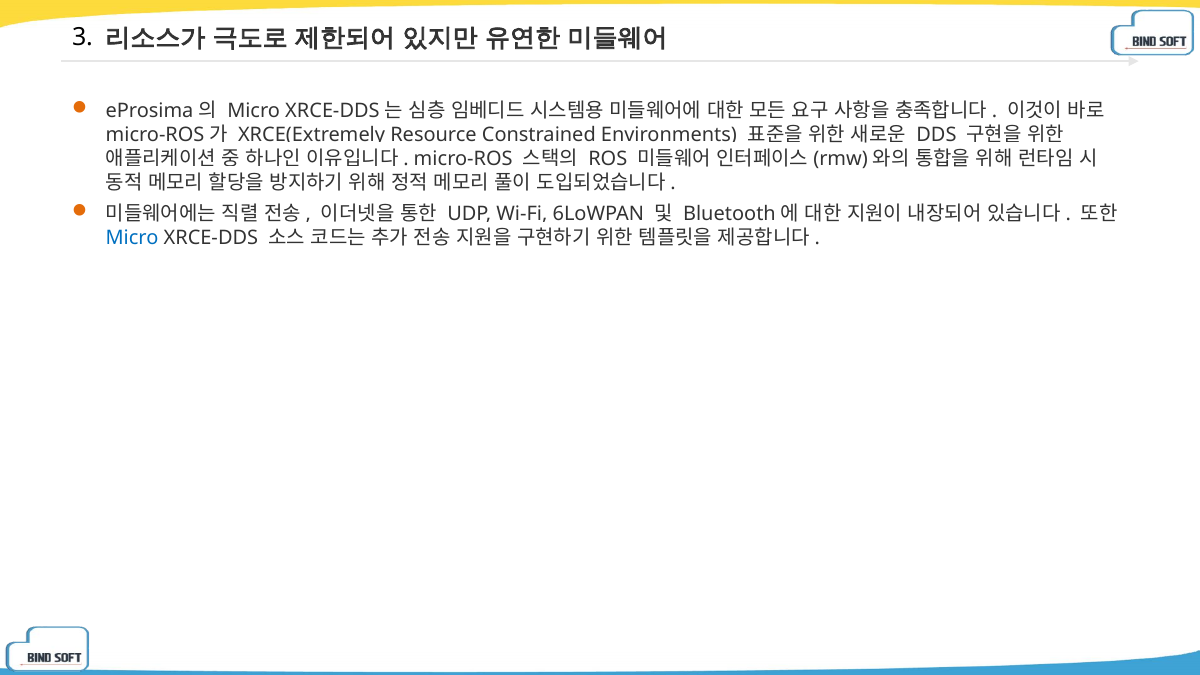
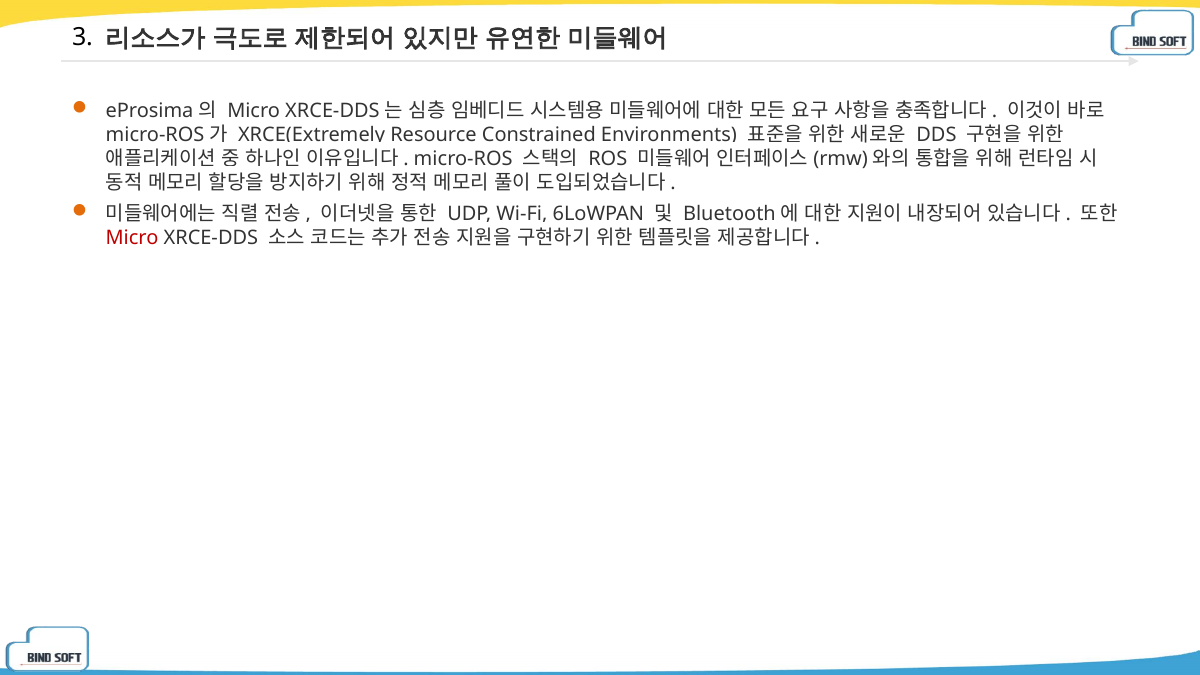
Micro at (132, 238) colour: blue -> red
